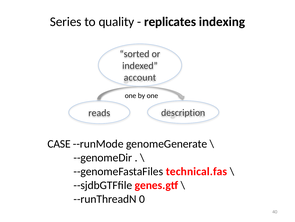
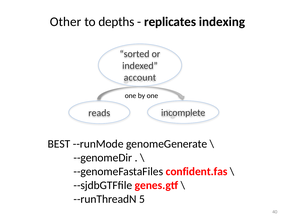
Series: Series -> Other
quality: quality -> depths
description: description -> incomplete
CASE: CASE -> BEST
technical.fas: technical.fas -> confident.fas
0: 0 -> 5
